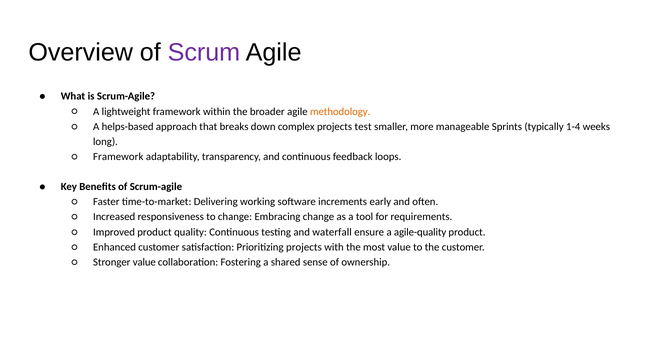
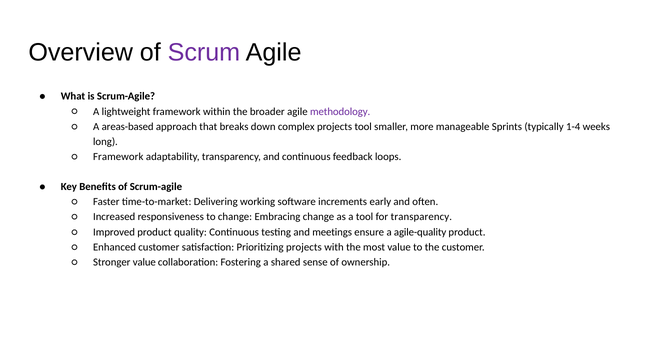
methodology colour: orange -> purple
helps-based: helps-based -> areas-based
projects test: test -> tool
for requirements: requirements -> transparency
waterfall: waterfall -> meetings
